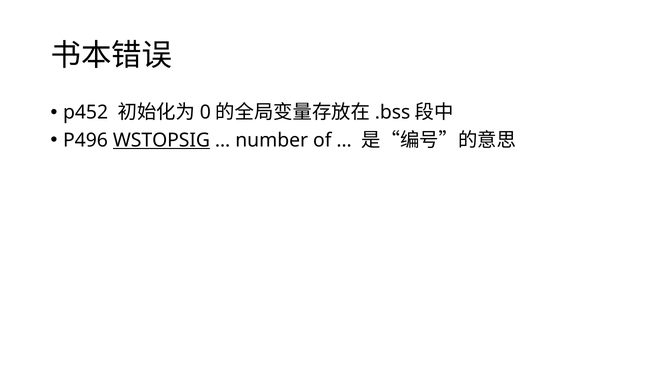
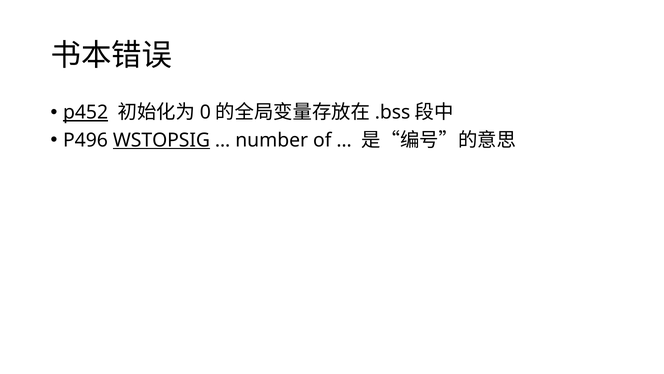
p452 underline: none -> present
